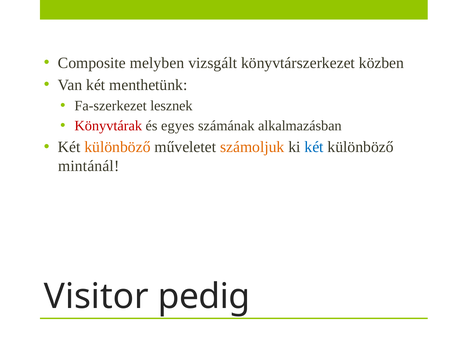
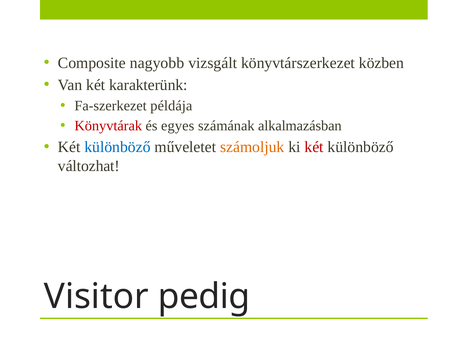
melyben: melyben -> nagyobb
menthetünk: menthetünk -> karakterünk
lesznek: lesznek -> példája
különböző at (118, 147) colour: orange -> blue
két at (314, 147) colour: blue -> red
mintánál: mintánál -> változhat
